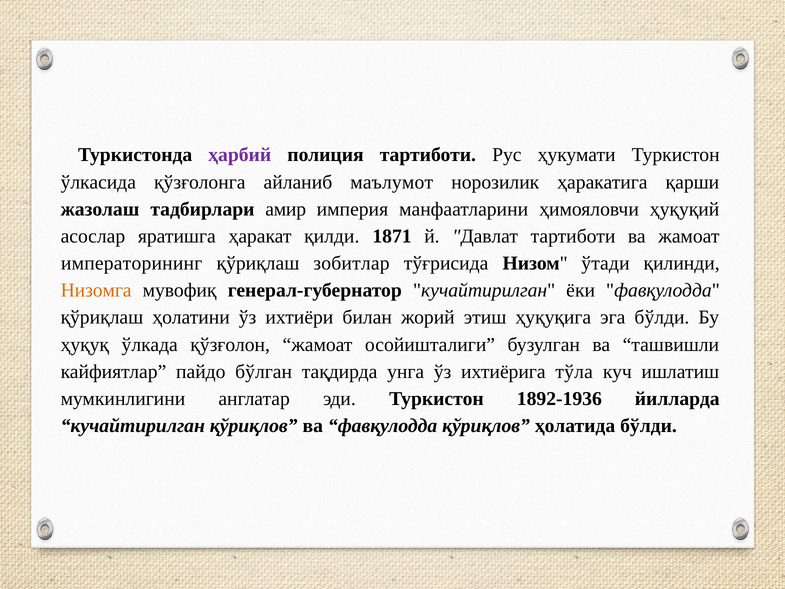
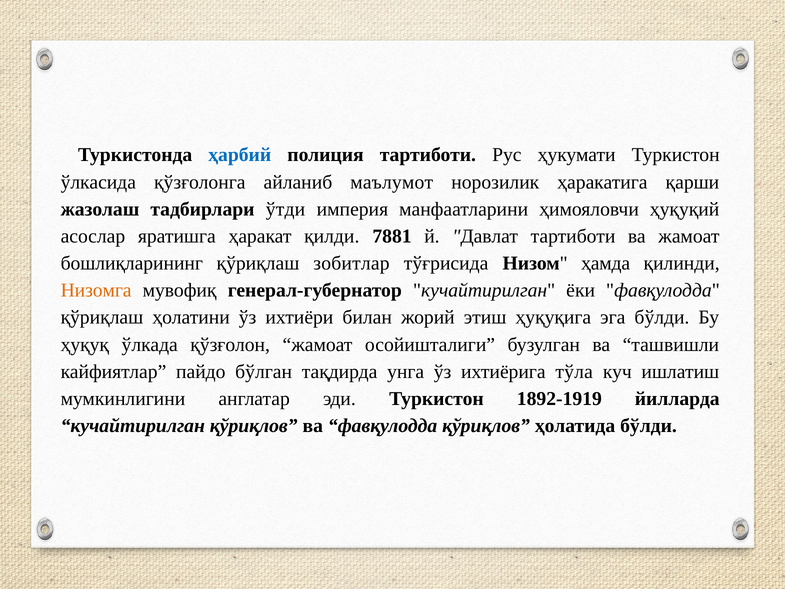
ҳарбий colour: purple -> blue
амир: амир -> ўтди
1871: 1871 -> 7881
императорининг: императорининг -> бошлиқларининг
ўтади: ўтади -> ҳамда
1892-1936: 1892-1936 -> 1892-1919
